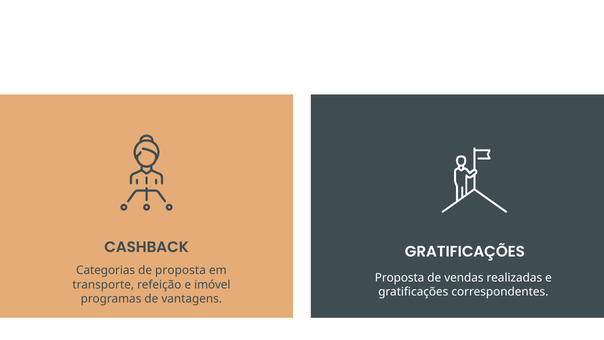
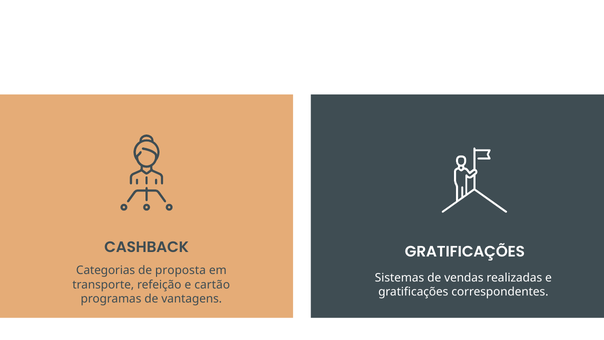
Proposta at (400, 277): Proposta -> Sistemas
imóvel: imóvel -> cartão
